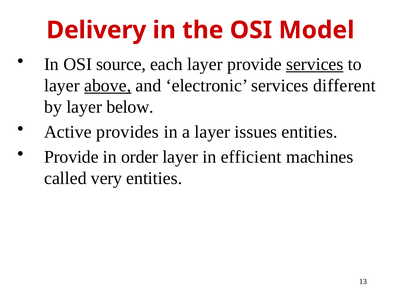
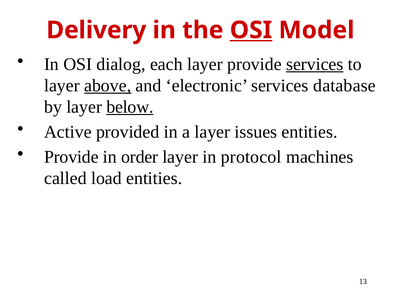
OSI at (251, 30) underline: none -> present
source: source -> dialog
different: different -> database
below underline: none -> present
provides: provides -> provided
efficient: efficient -> protocol
very: very -> load
